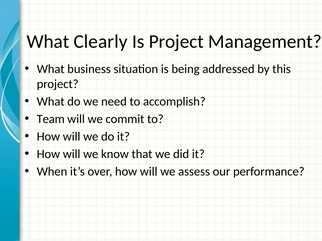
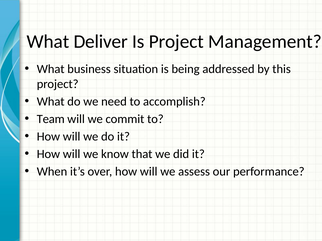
Clearly: Clearly -> Deliver
